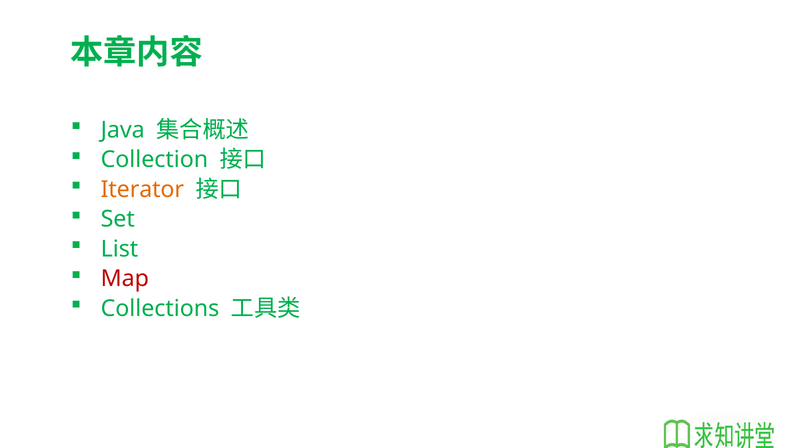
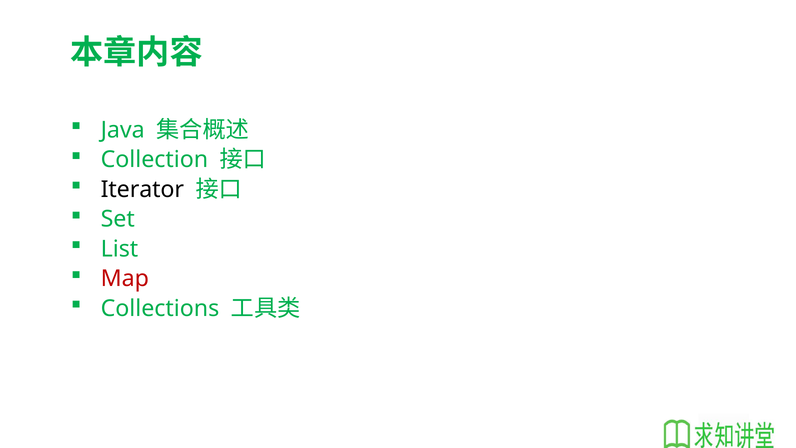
Iterator colour: orange -> black
